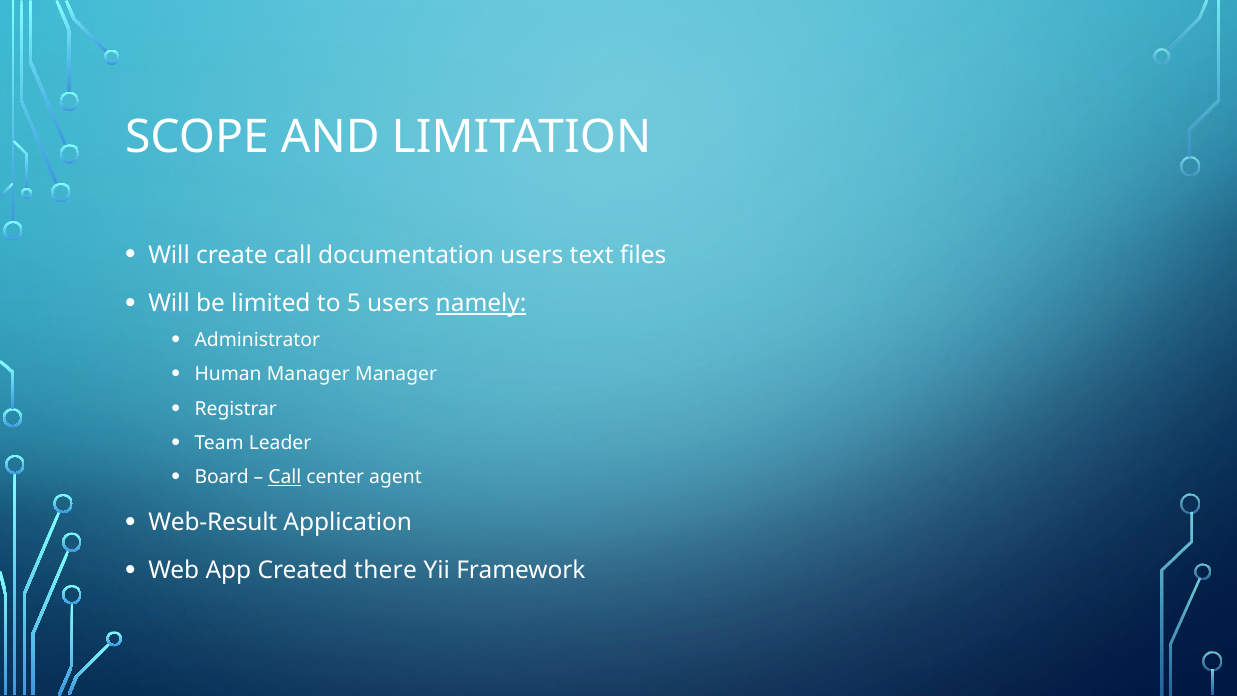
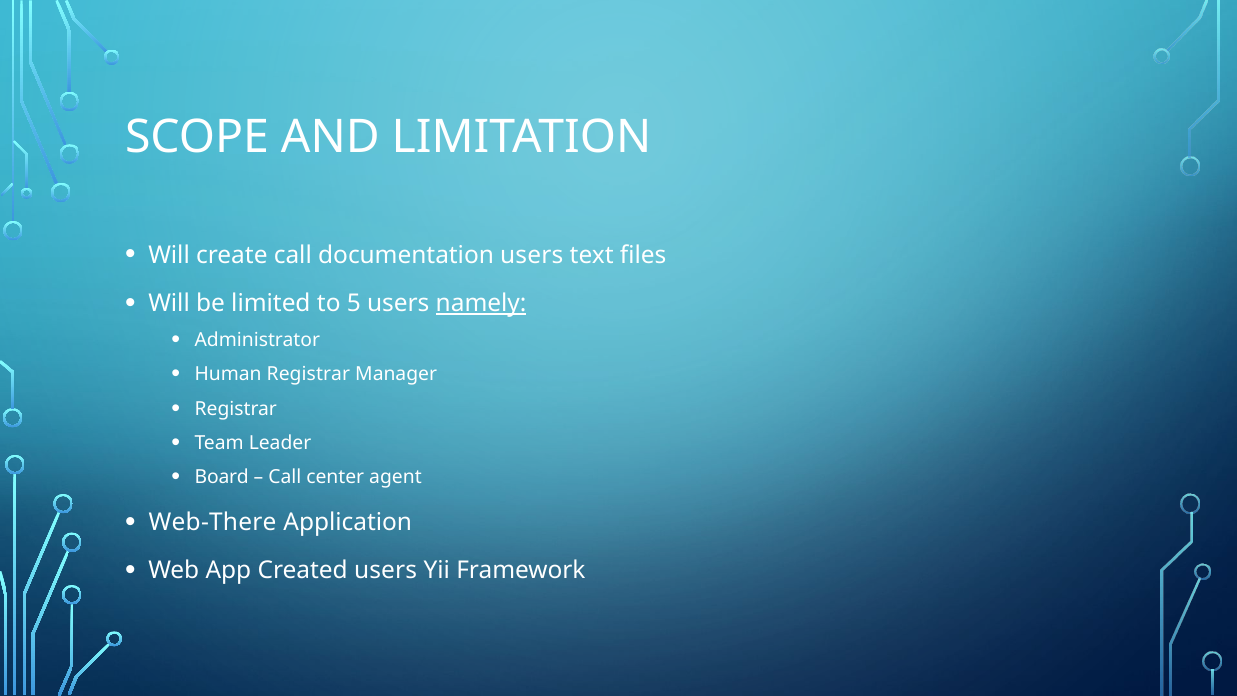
Human Manager: Manager -> Registrar
Call at (285, 477) underline: present -> none
Web-Result: Web-Result -> Web-There
Created there: there -> users
